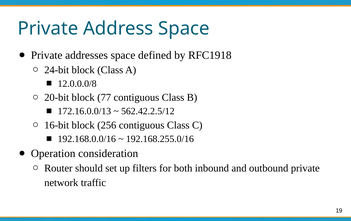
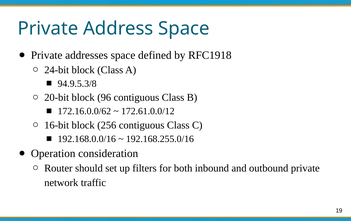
12.0.0.0/8: 12.0.0.0/8 -> 94.9.5.3/8
77: 77 -> 96
172.16.0.0/13: 172.16.0.0/13 -> 172.16.0.0/62
562.42.2.5/12: 562.42.2.5/12 -> 172.61.0.0/12
